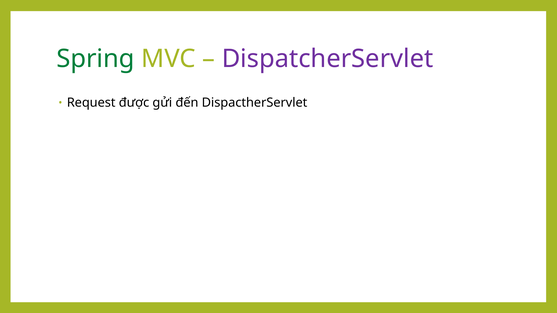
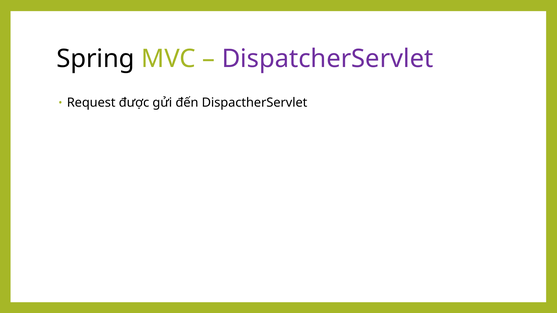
Spring colour: green -> black
